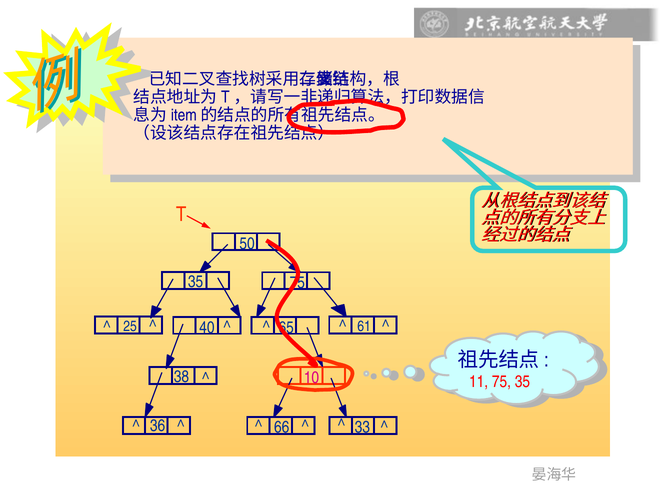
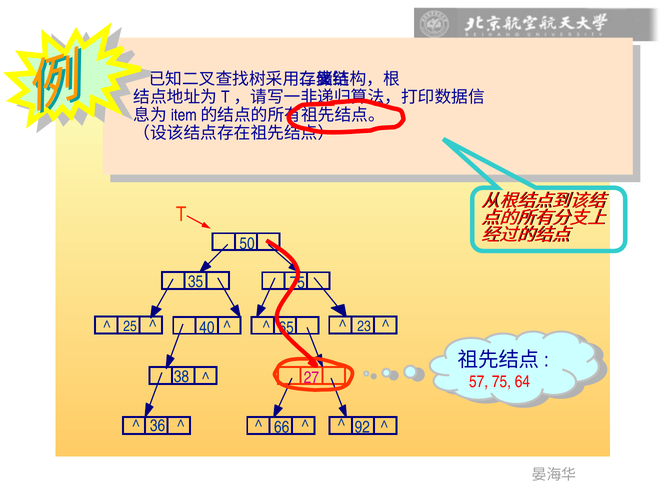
61: 61 -> 23
10: 10 -> 27
11: 11 -> 57
75 35: 35 -> 64
33: 33 -> 92
